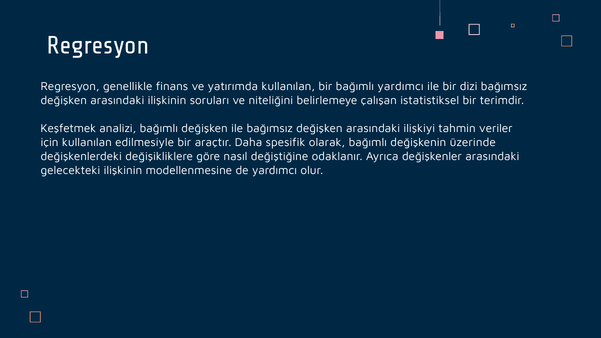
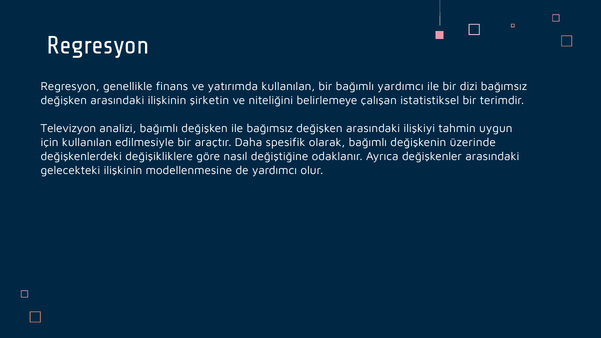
soruları: soruları -> şirketin
Keşfetmek: Keşfetmek -> Televizyon
veriler: veriler -> uygun
